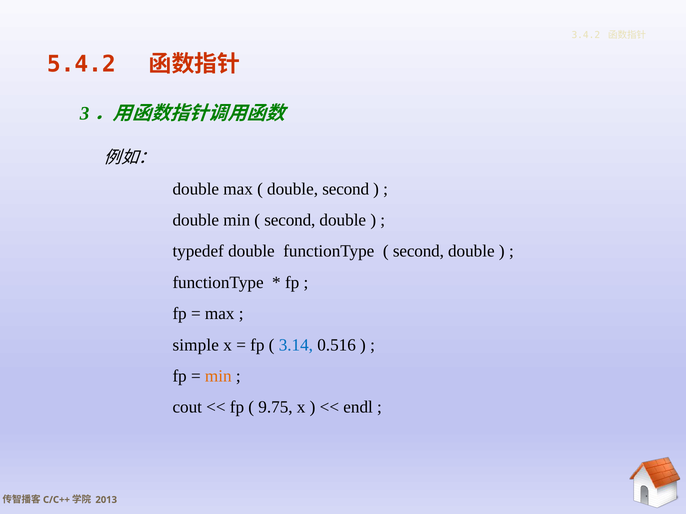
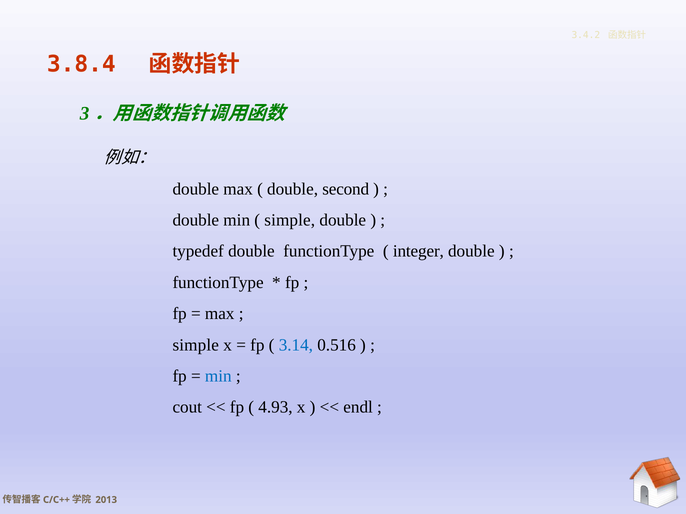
5.4.2: 5.4.2 -> 3.8.4
second at (290, 220): second -> simple
second at (418, 252): second -> integer
min at (218, 376) colour: orange -> blue
9.75: 9.75 -> 4.93
